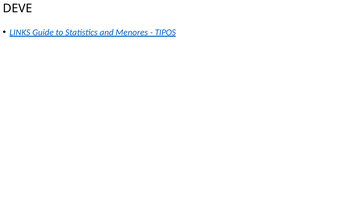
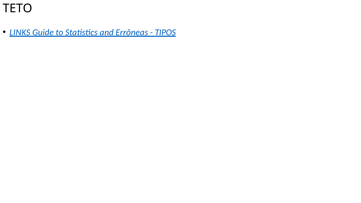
DEVE: DEVE -> TETO
Menores: Menores -> Errôneas
